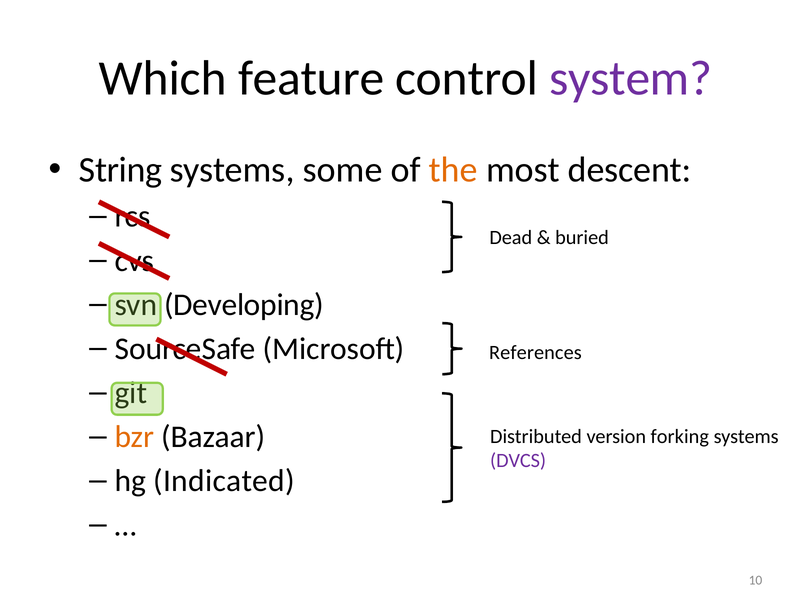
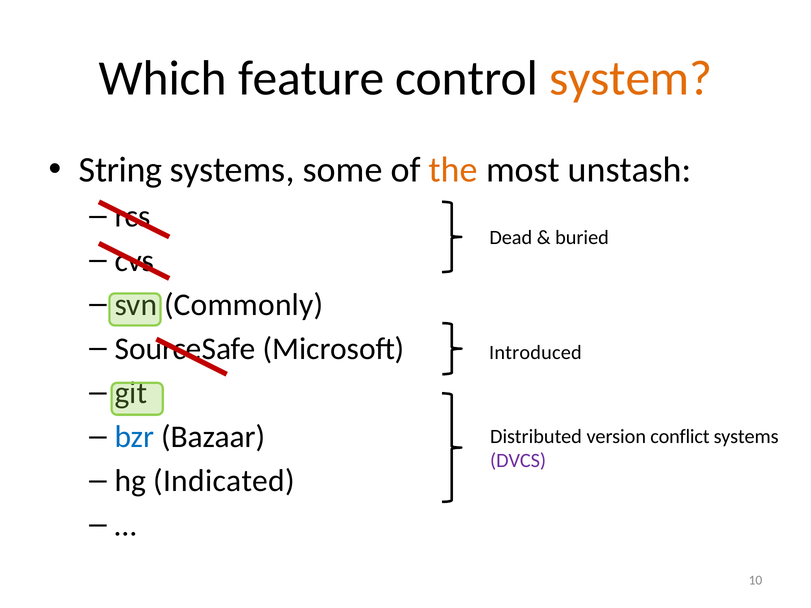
system colour: purple -> orange
descent: descent -> unstash
Developing: Developing -> Commonly
References: References -> Introduced
bzr colour: orange -> blue
forking: forking -> conflict
